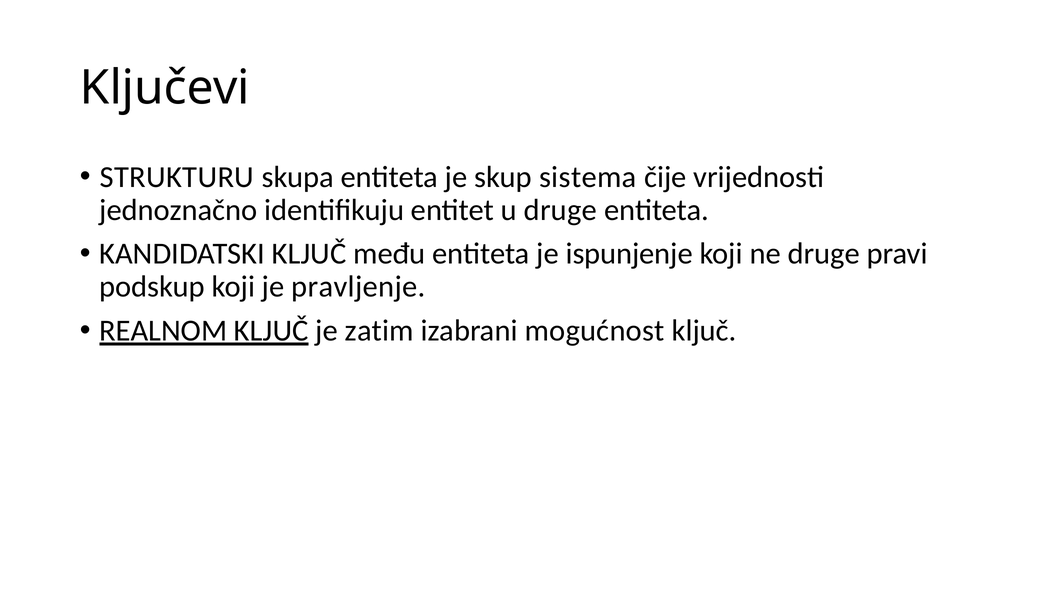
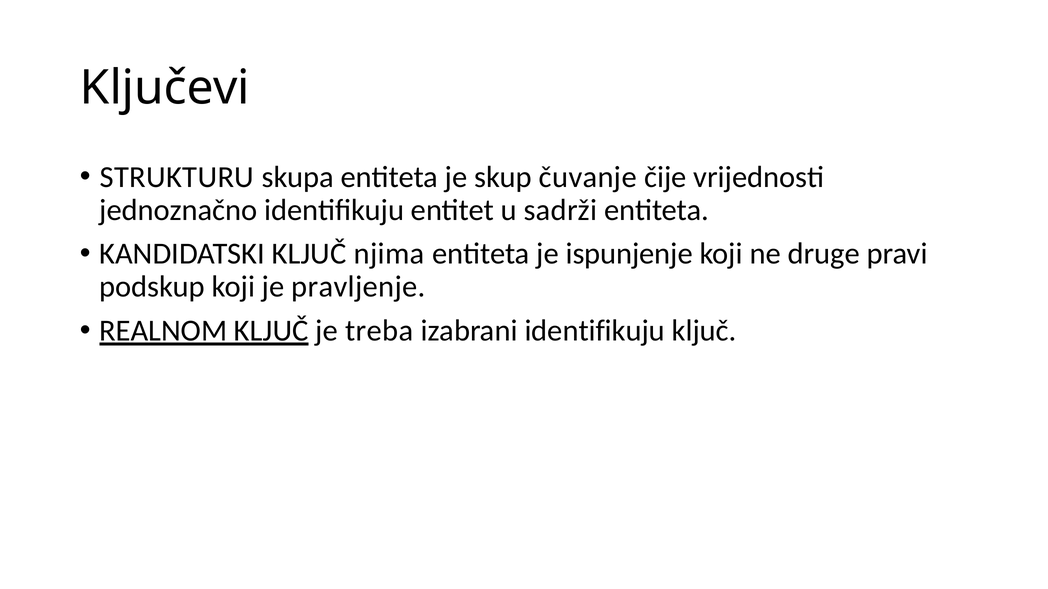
sistema: sistema -> čuvanje
u druge: druge -> sadrži
među: među -> njima
zatim: zatim -> treba
izabrani mogućnost: mogućnost -> identifikuju
